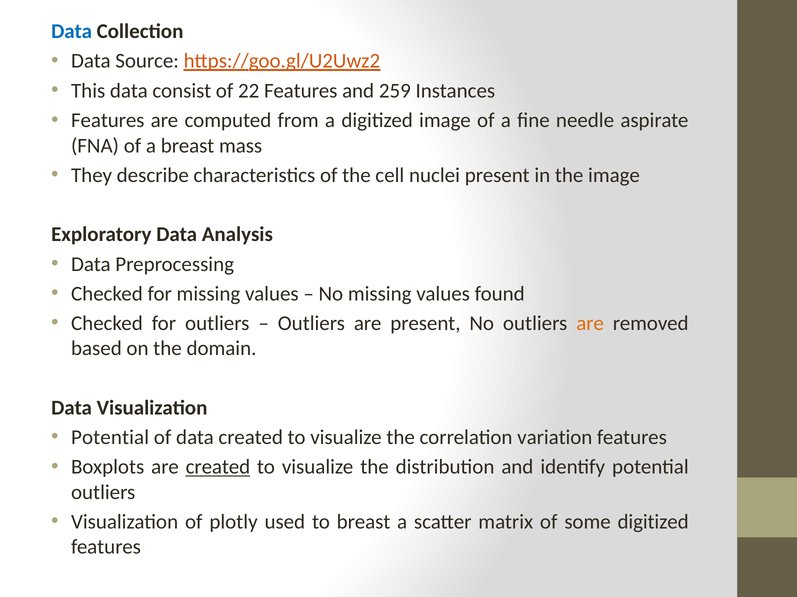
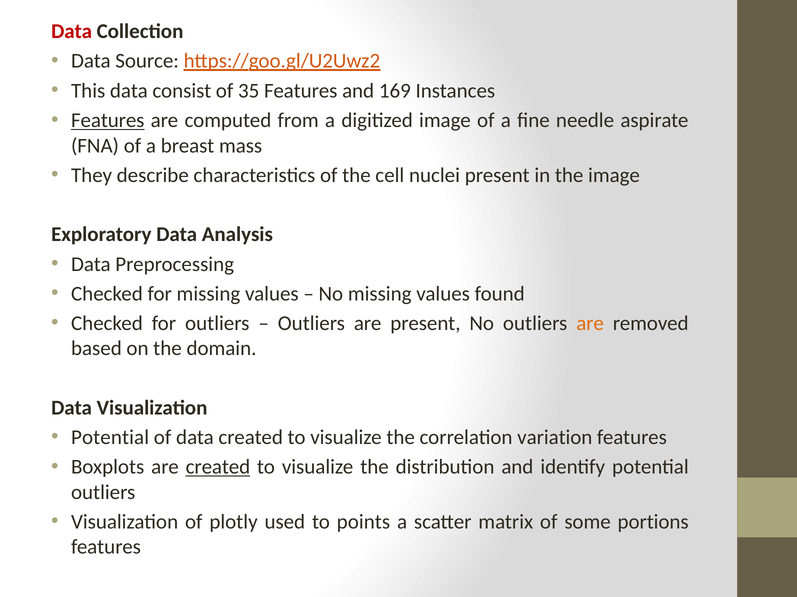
Data at (72, 31) colour: blue -> red
22: 22 -> 35
259: 259 -> 169
Features at (108, 121) underline: none -> present
to breast: breast -> points
some digitized: digitized -> portions
